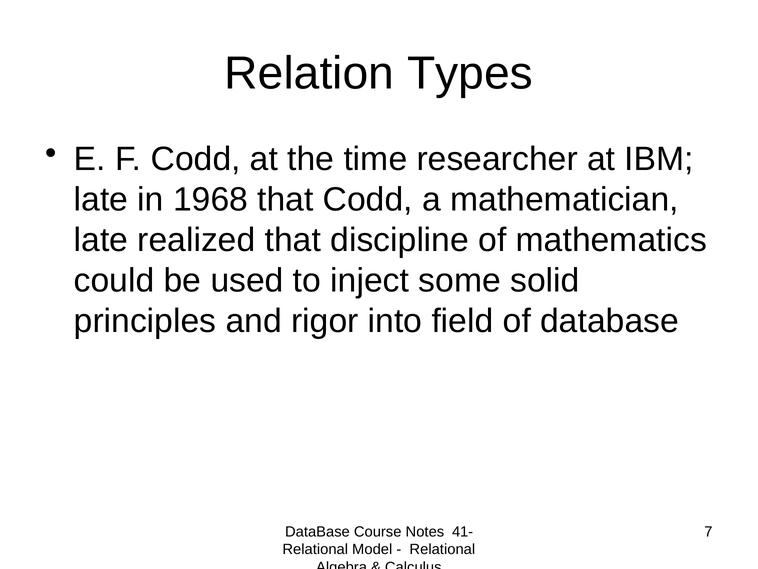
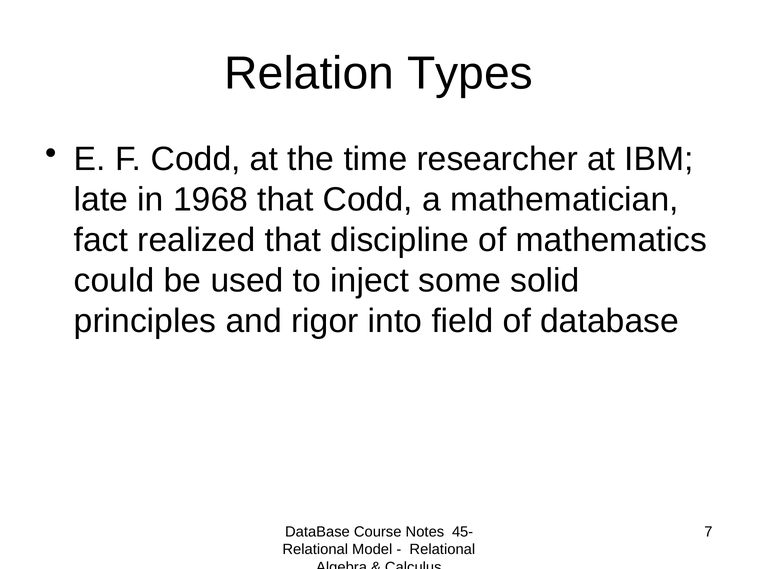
late at (101, 240): late -> fact
41-: 41- -> 45-
